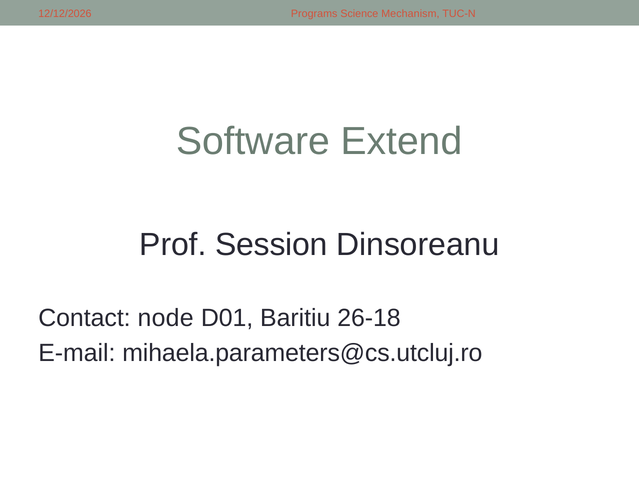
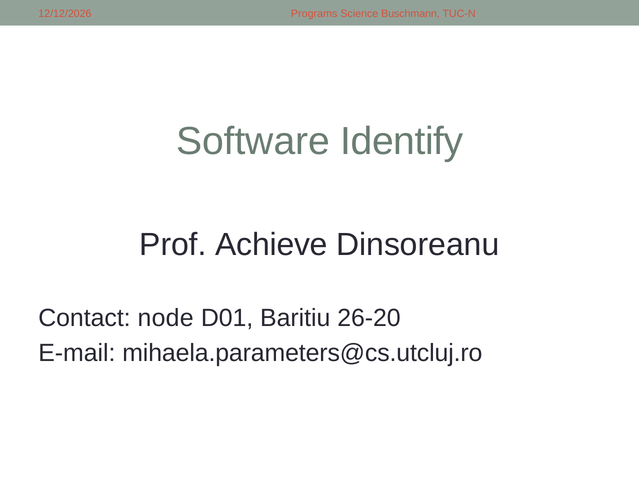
Mechanism: Mechanism -> Buschmann
Extend: Extend -> Identify
Session: Session -> Achieve
26-18: 26-18 -> 26-20
